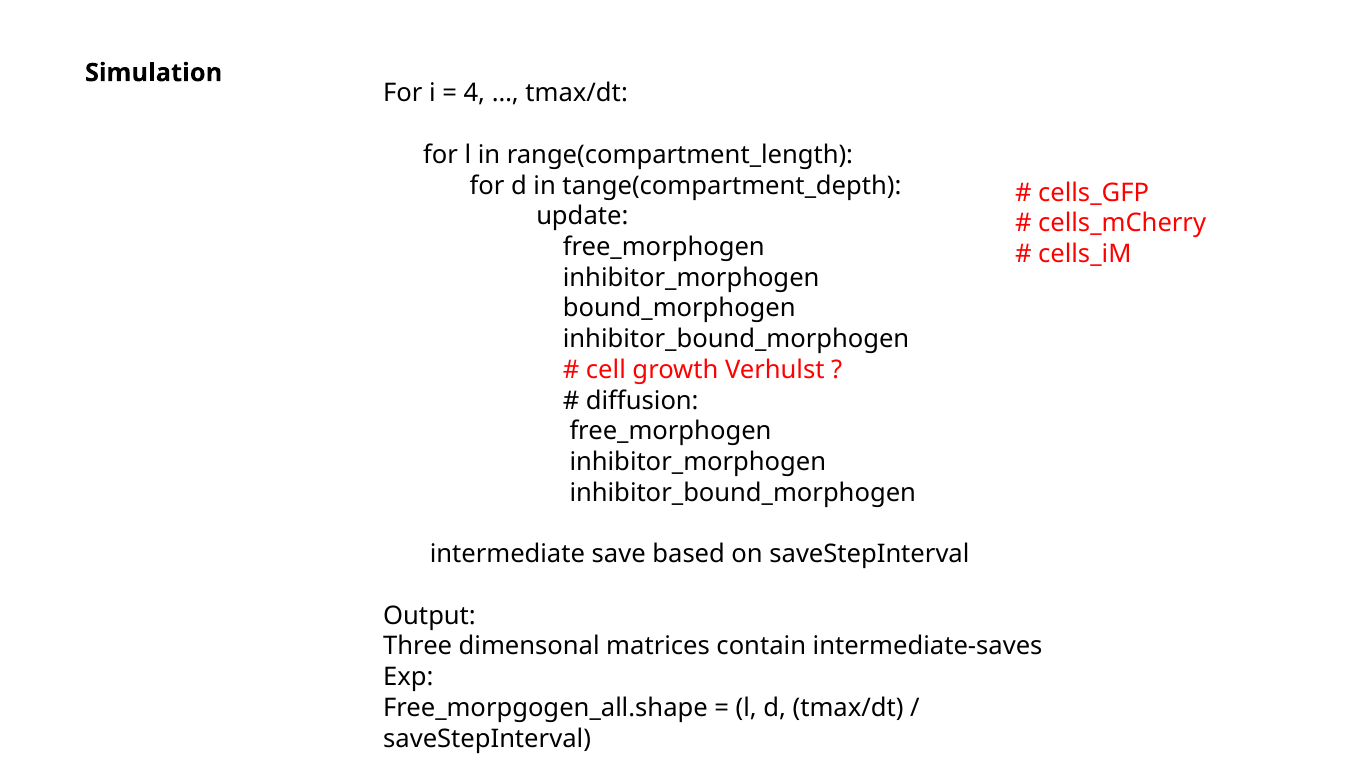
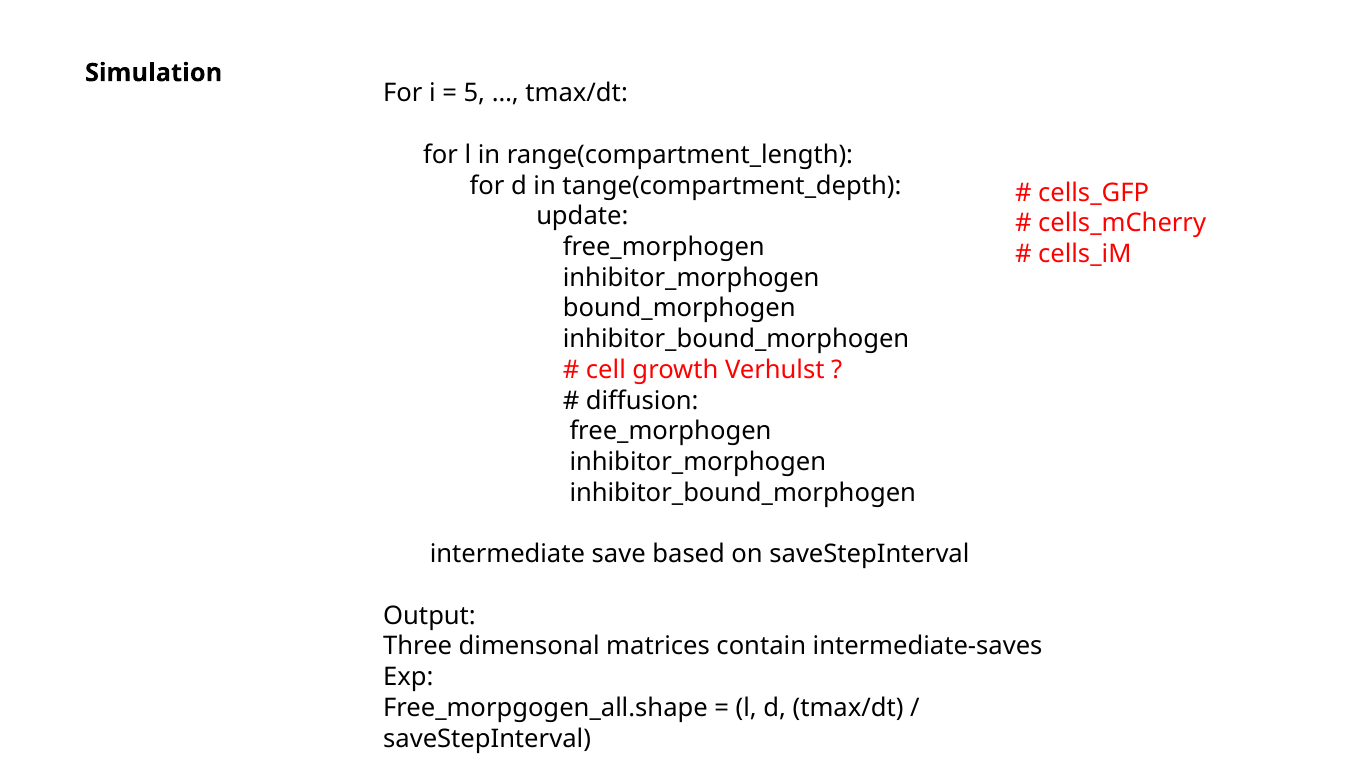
4: 4 -> 5
